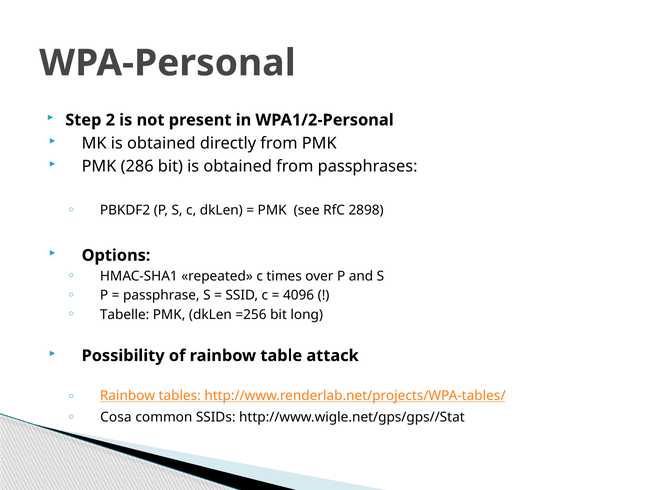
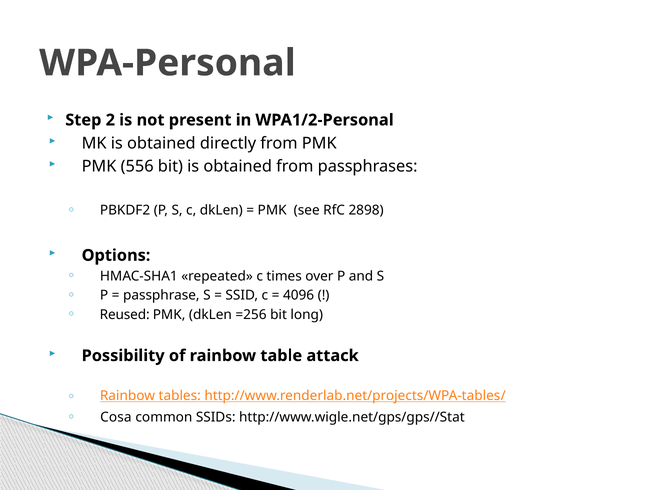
286: 286 -> 556
Tabelle: Tabelle -> Reused
